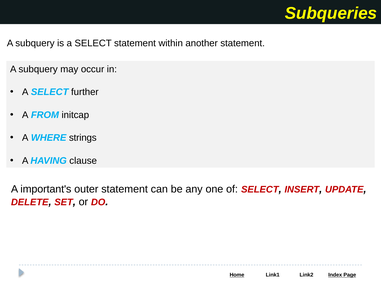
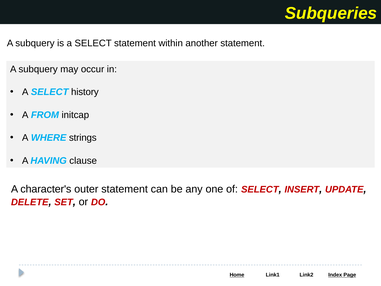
further: further -> history
important's: important's -> character's
